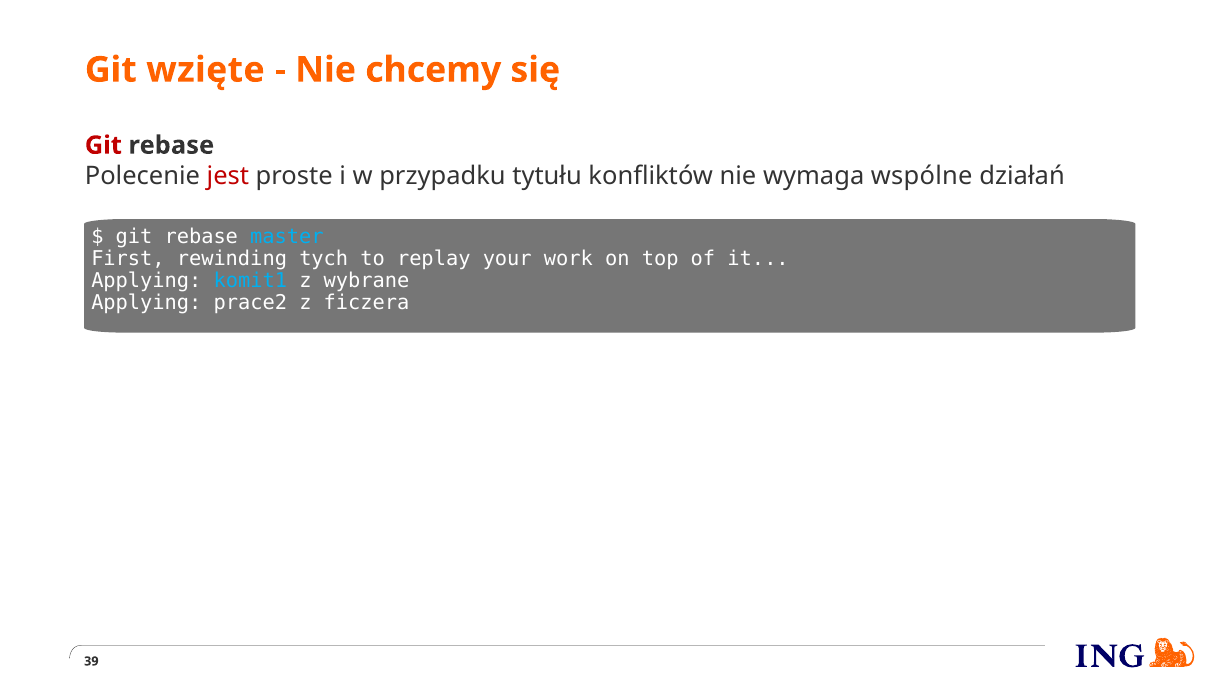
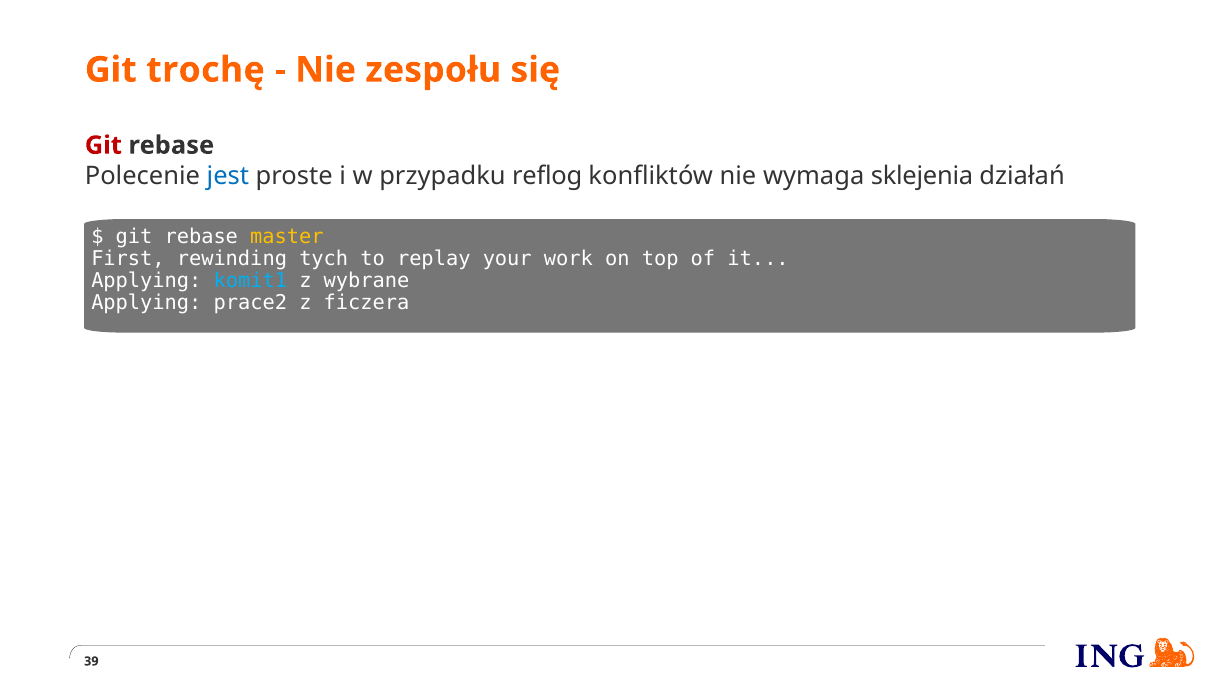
wzięte: wzięte -> trochę
chcemy: chcemy -> zespołu
jest colour: red -> blue
tytułu: tytułu -> reflog
wspólne: wspólne -> sklejenia
master colour: light blue -> yellow
